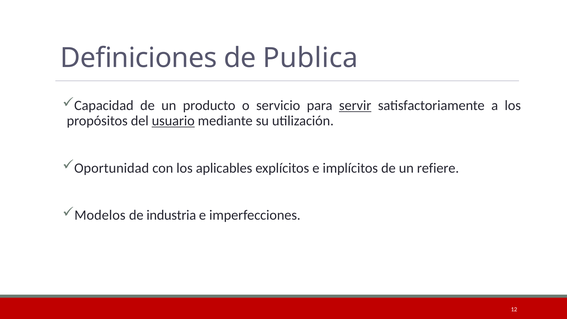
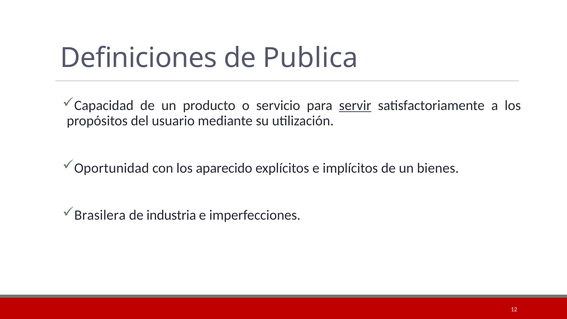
usuario underline: present -> none
aplicables: aplicables -> aparecido
refiere: refiere -> bienes
Modelos: Modelos -> Brasilera
